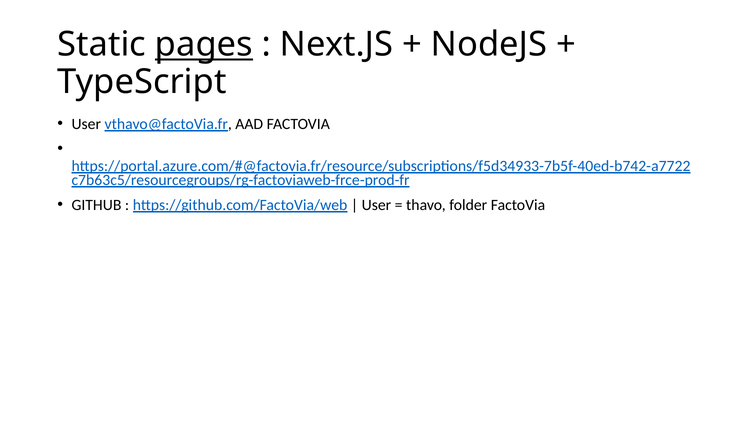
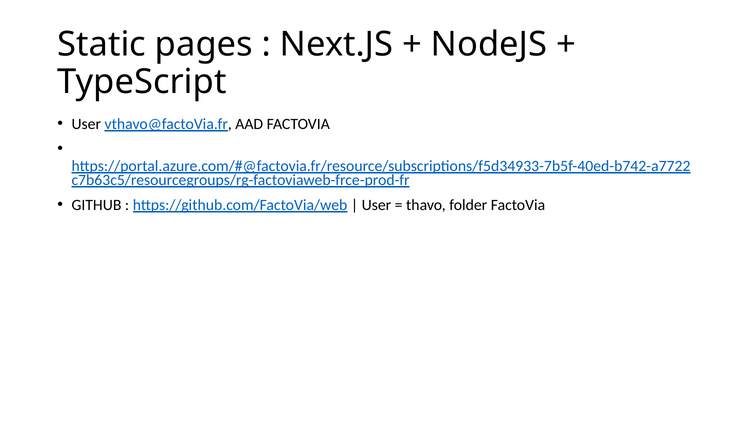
pages underline: present -> none
